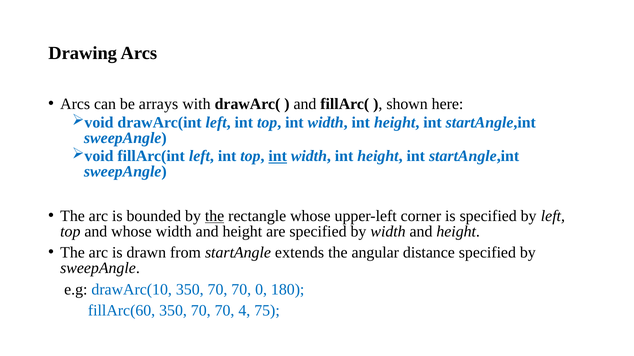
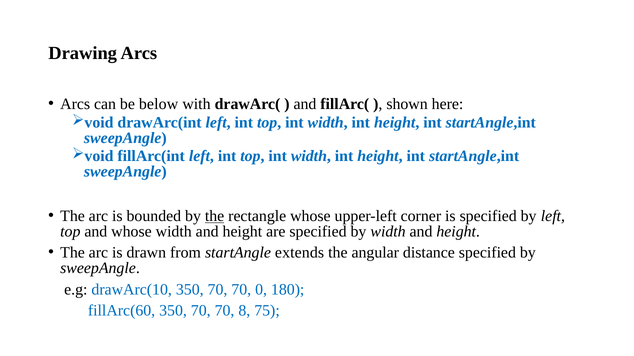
arrays: arrays -> below
int at (278, 157) underline: present -> none
4: 4 -> 8
